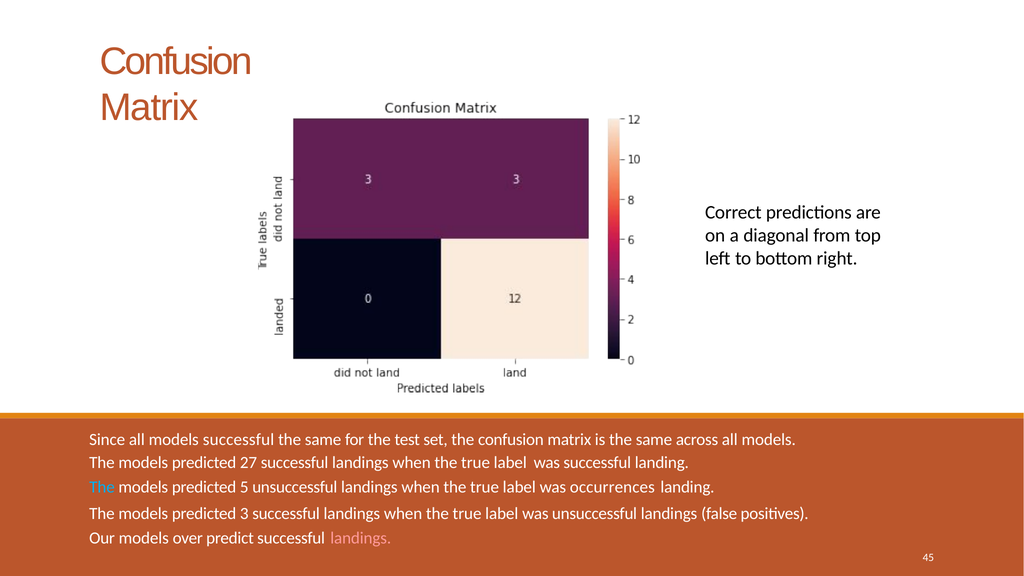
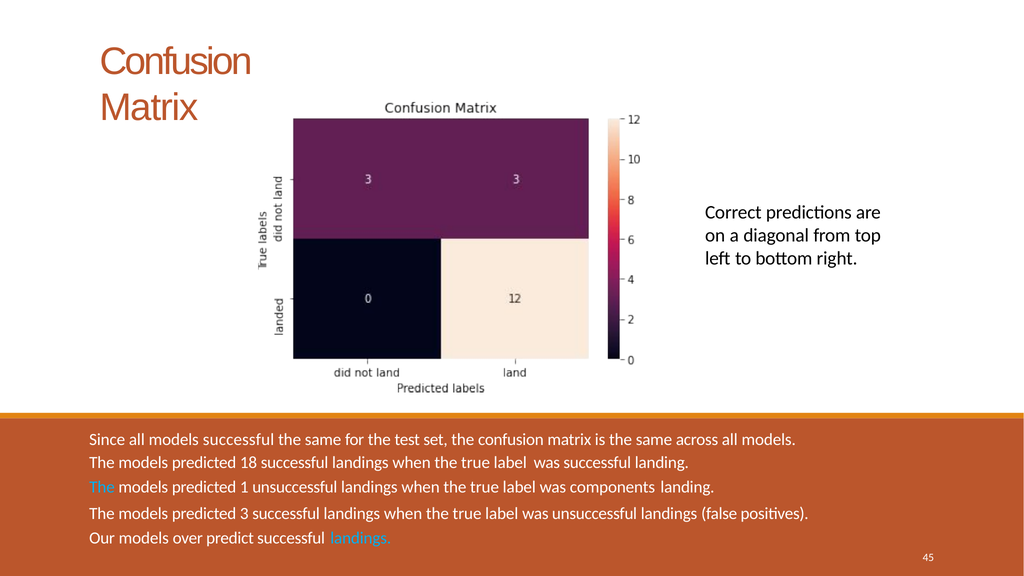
27: 27 -> 18
5: 5 -> 1
occurrences: occurrences -> components
landings at (361, 538) colour: pink -> light blue
